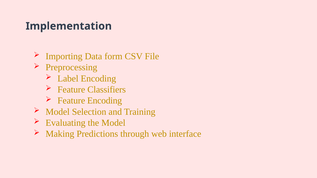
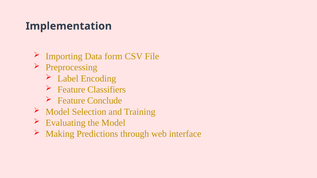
Feature Encoding: Encoding -> Conclude
